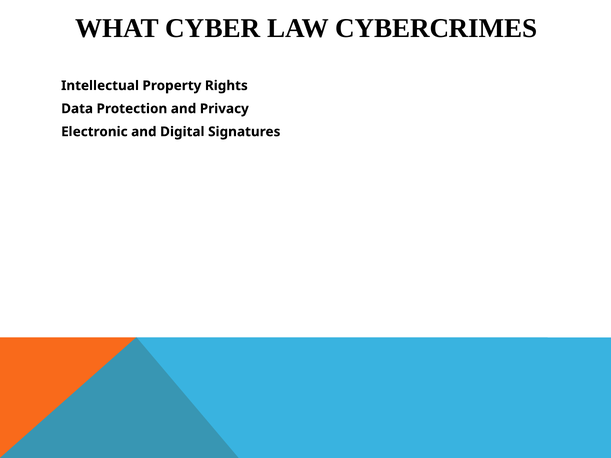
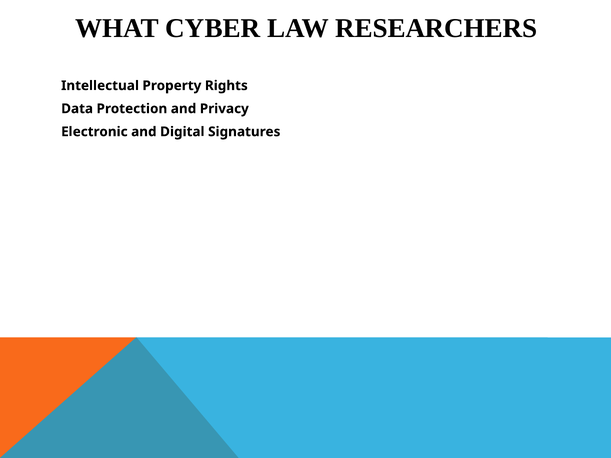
CYBERCRIMES: CYBERCRIMES -> RESEARCHERS
